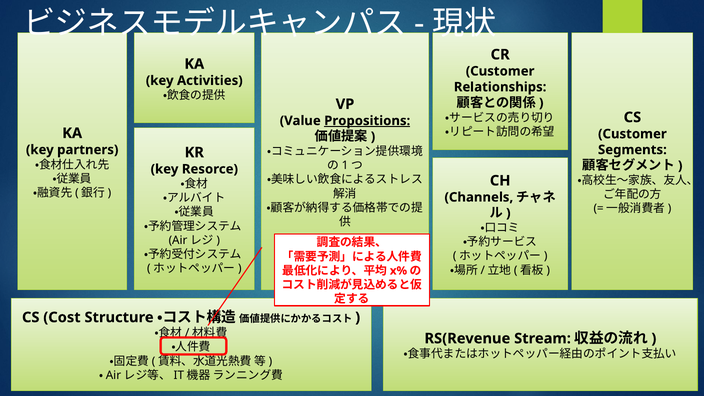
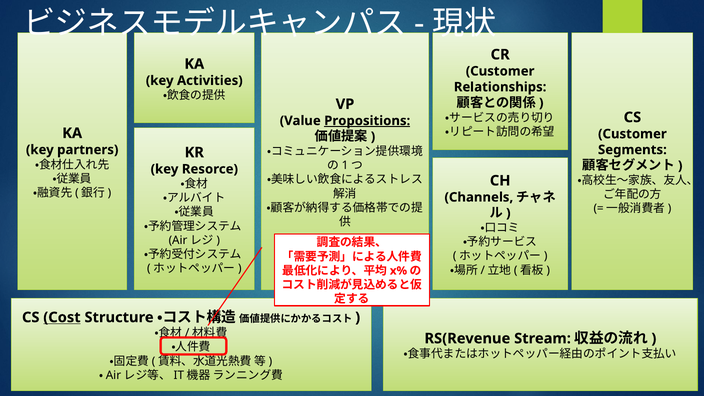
Cost underline: none -> present
